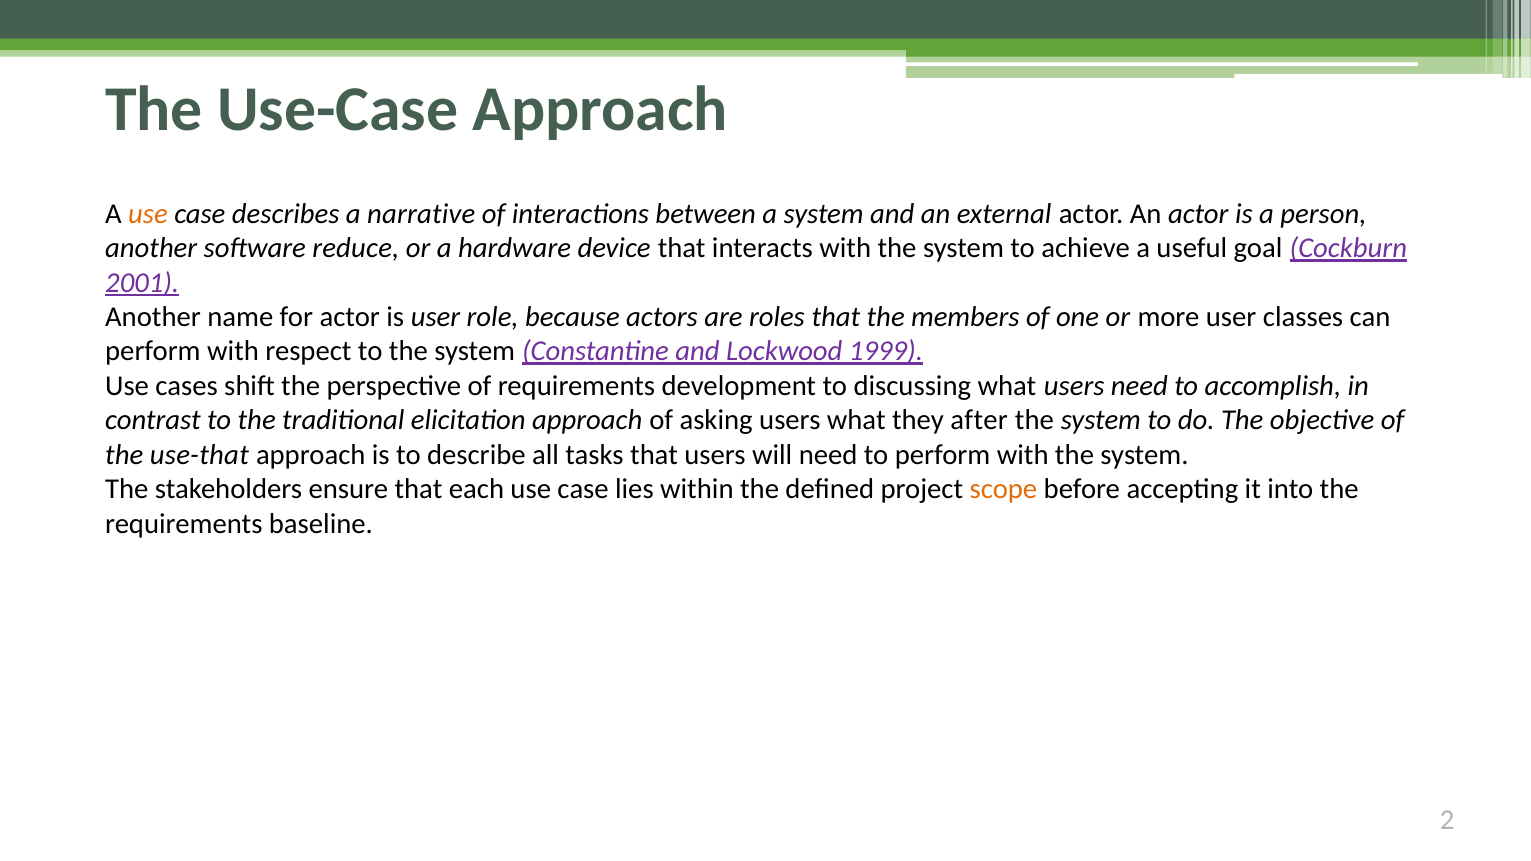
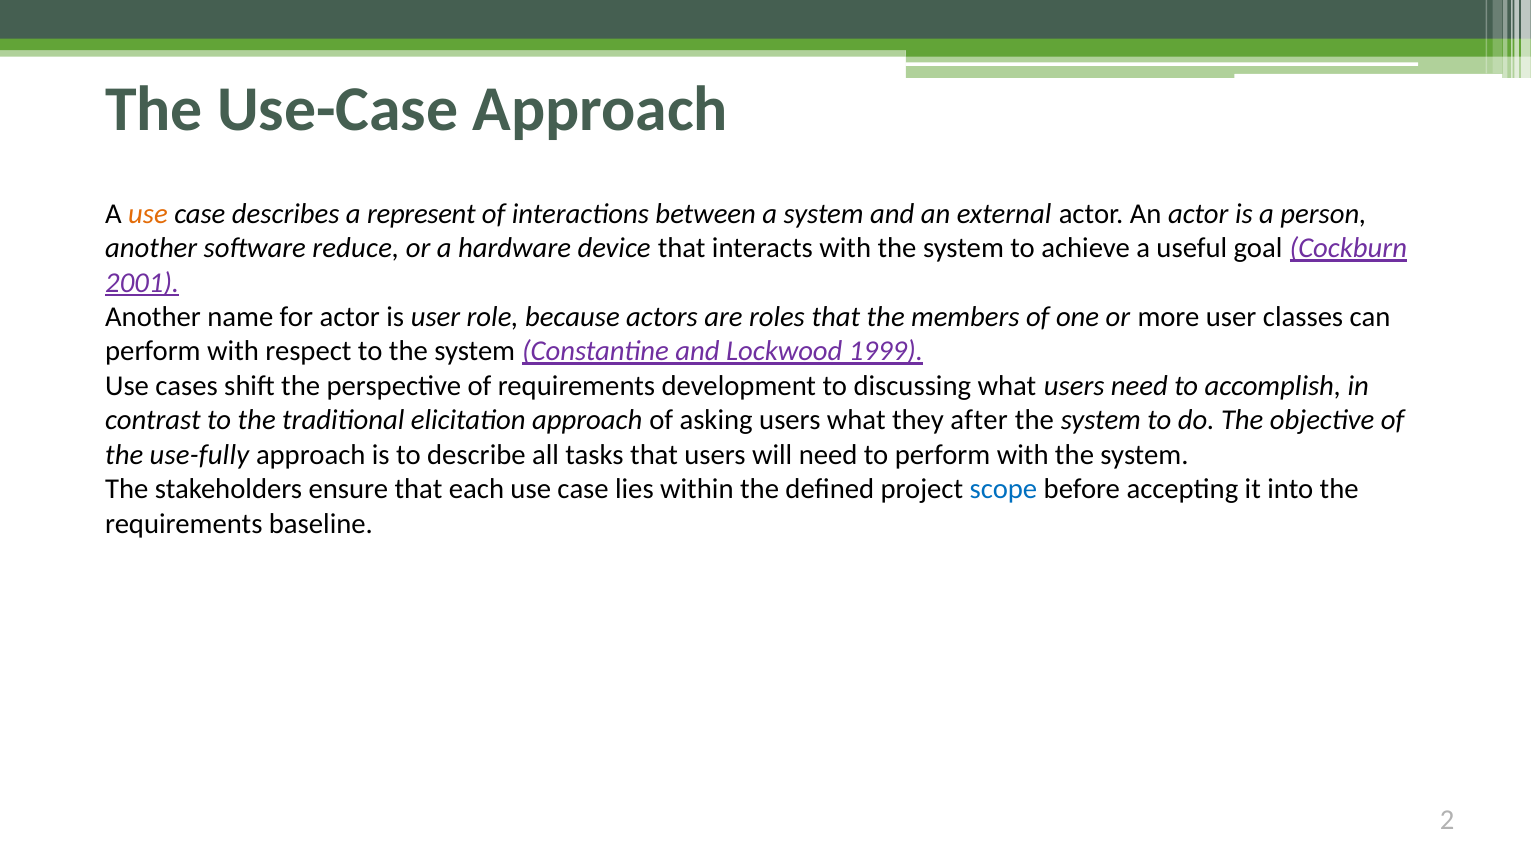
narrative: narrative -> represent
use-that: use-that -> use-fully
scope colour: orange -> blue
